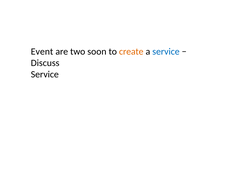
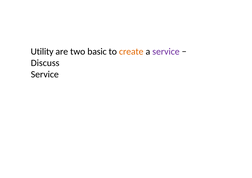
Event: Event -> Utility
soon: soon -> basic
service at (166, 52) colour: blue -> purple
